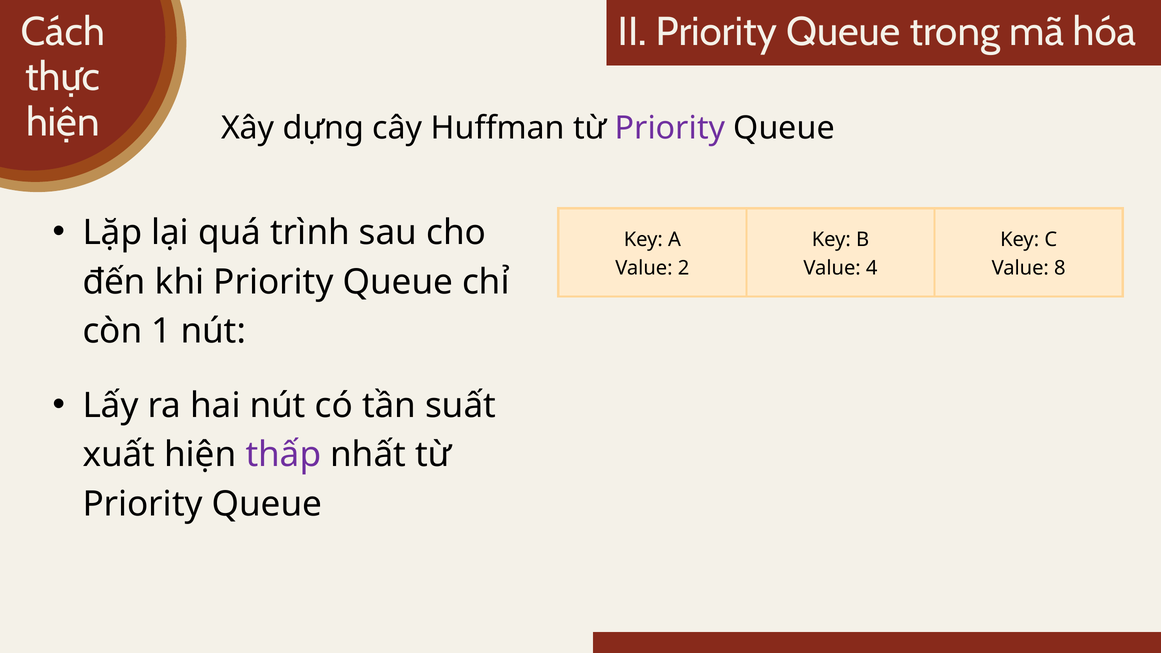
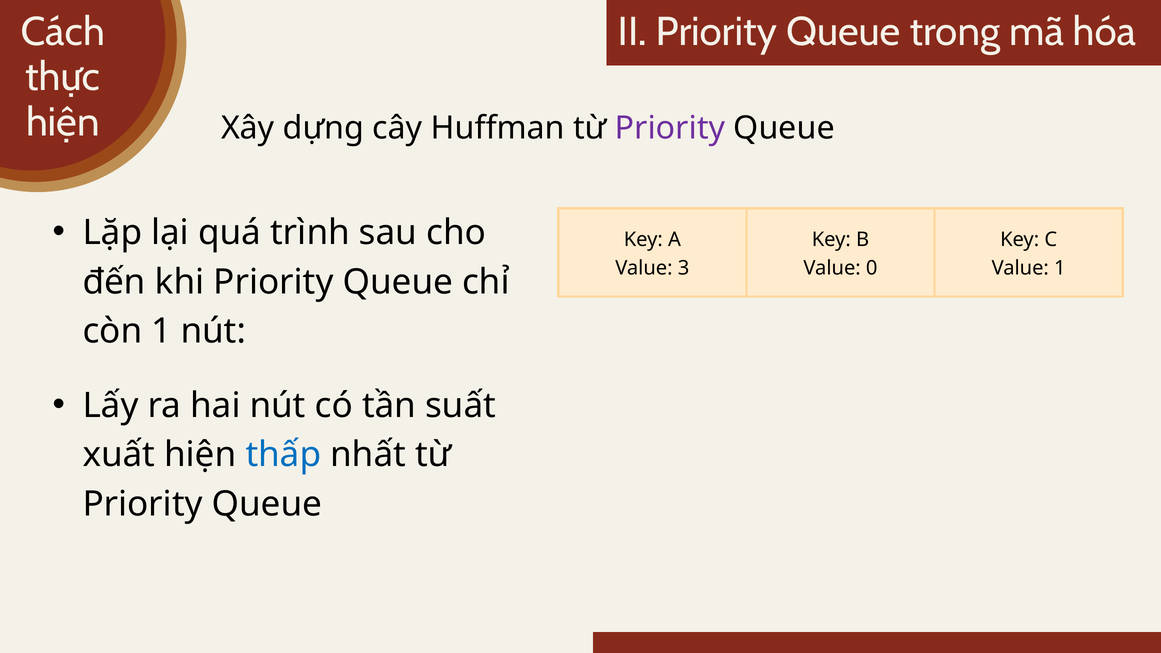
2: 2 -> 3
4: 4 -> 0
Value 8: 8 -> 1
thấp colour: purple -> blue
